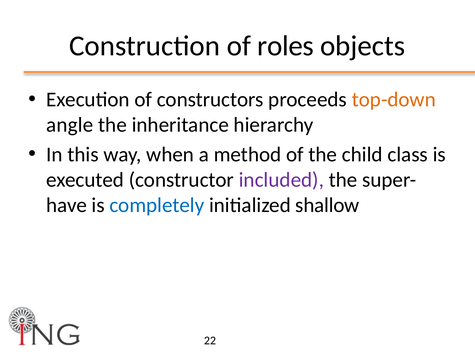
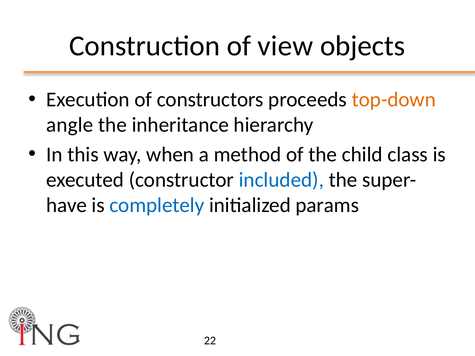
roles: roles -> view
included colour: purple -> blue
shallow: shallow -> params
